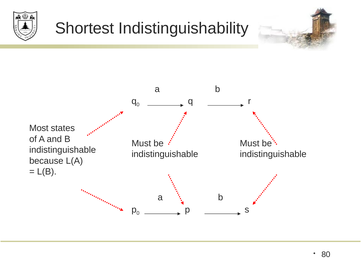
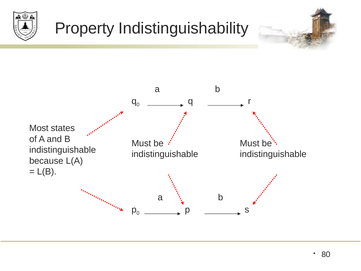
Shortest: Shortest -> Property
